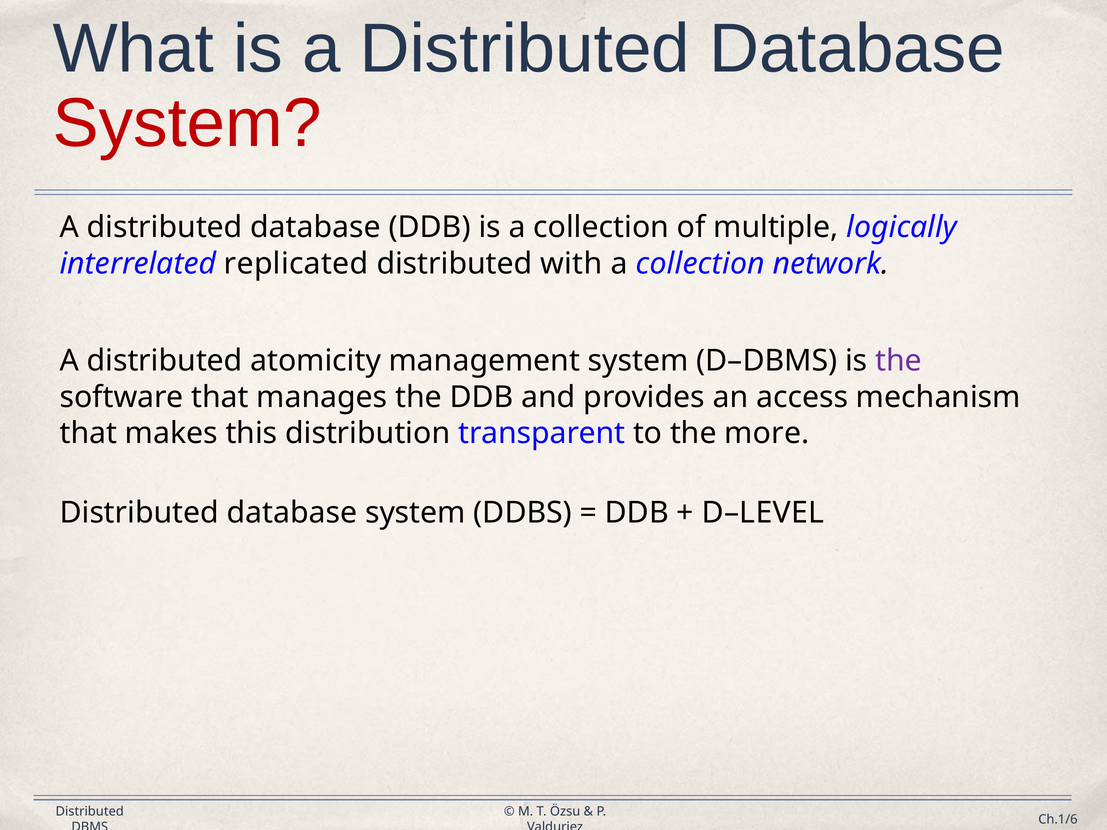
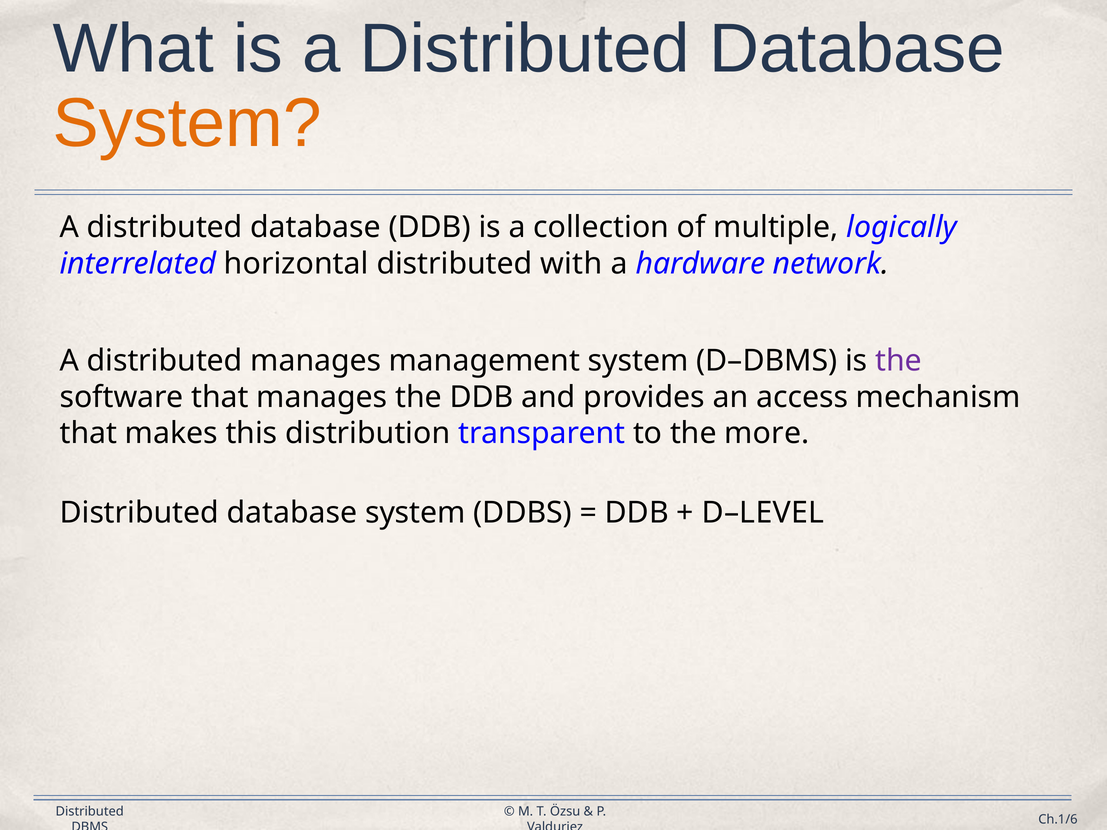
System at (187, 124) colour: red -> orange
replicated: replicated -> horizontal
collection at (700, 264): collection -> hardware
distributed atomicity: atomicity -> manages
